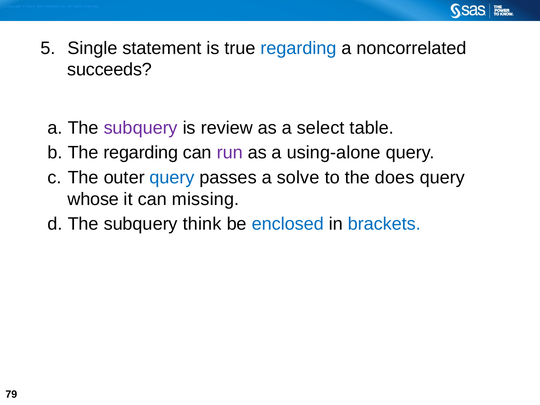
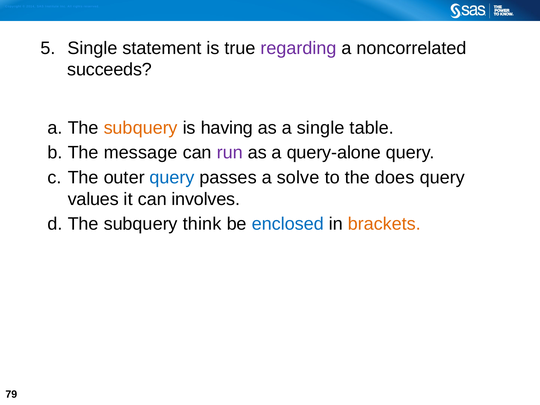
regarding at (298, 48) colour: blue -> purple
subquery at (141, 128) colour: purple -> orange
review: review -> having
a select: select -> single
The regarding: regarding -> message
using-alone: using-alone -> query-alone
whose: whose -> values
missing: missing -> involves
brackets colour: blue -> orange
